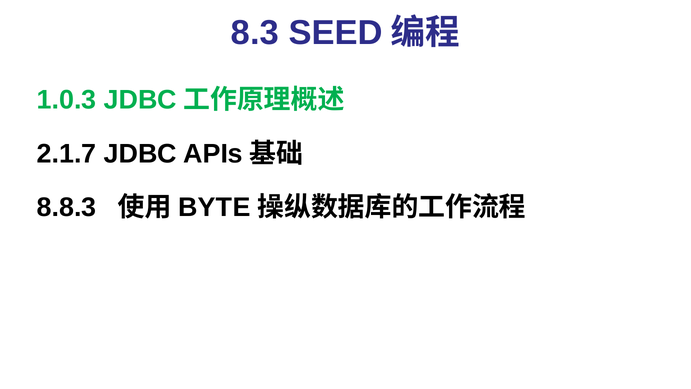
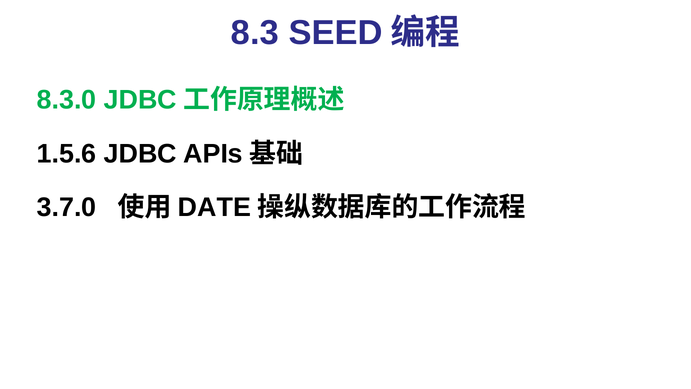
1.0.3: 1.0.3 -> 8.3.0
2.1.7: 2.1.7 -> 1.5.6
8.8.3: 8.8.3 -> 3.7.0
BYTE: BYTE -> DATE
